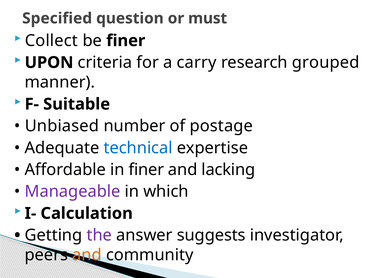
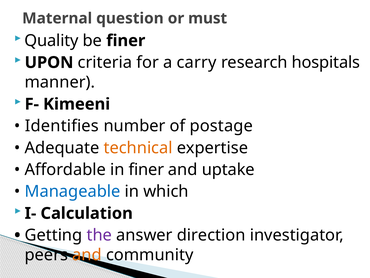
Specified: Specified -> Maternal
Collect: Collect -> Quality
grouped: grouped -> hospitals
Suitable: Suitable -> Kimeeni
Unbiased: Unbiased -> Identifies
technical colour: blue -> orange
lacking: lacking -> uptake
Manageable colour: purple -> blue
suggests: suggests -> direction
